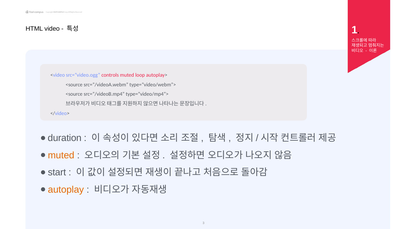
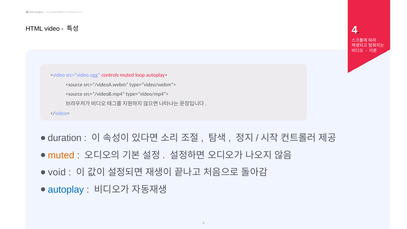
1: 1 -> 4
start: start -> void
autoplay colour: orange -> blue
